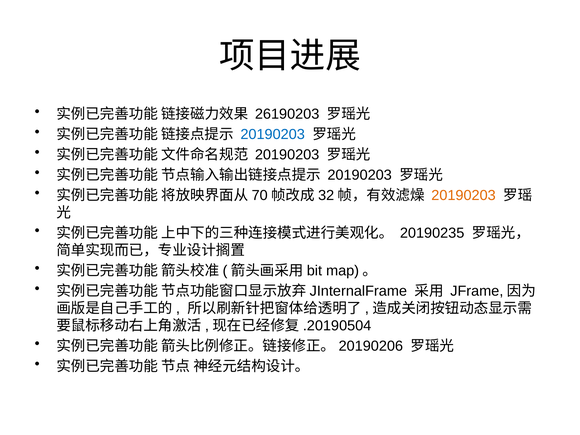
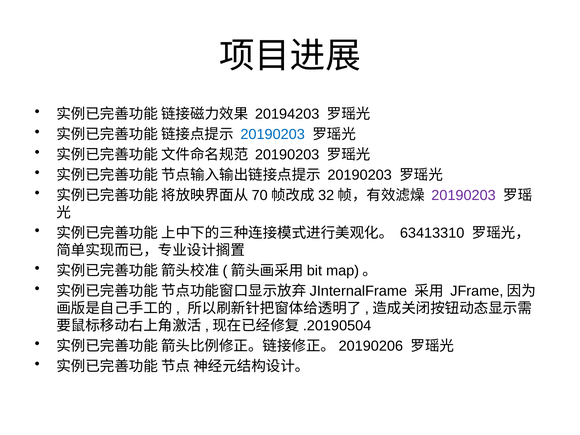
26190203: 26190203 -> 20194203
20190203 at (464, 195) colour: orange -> purple
20190235: 20190235 -> 63413310
